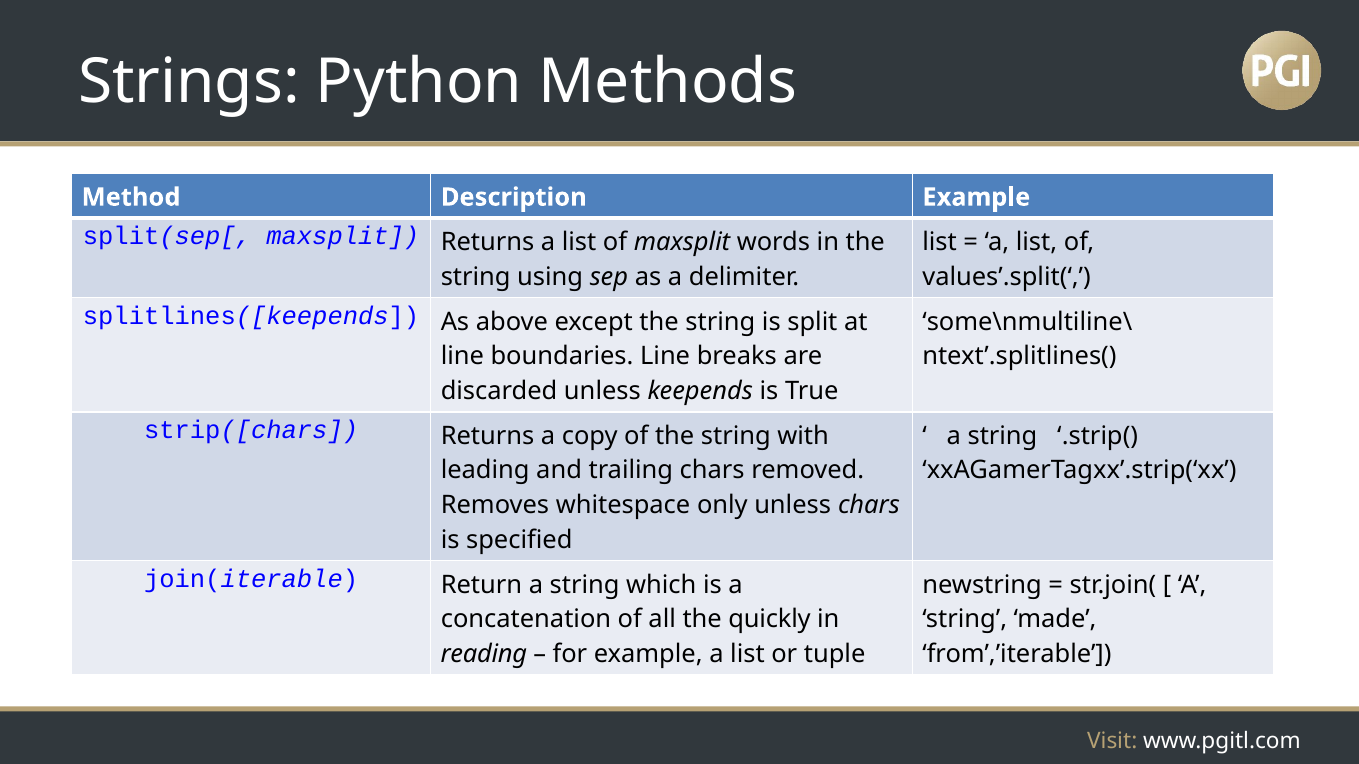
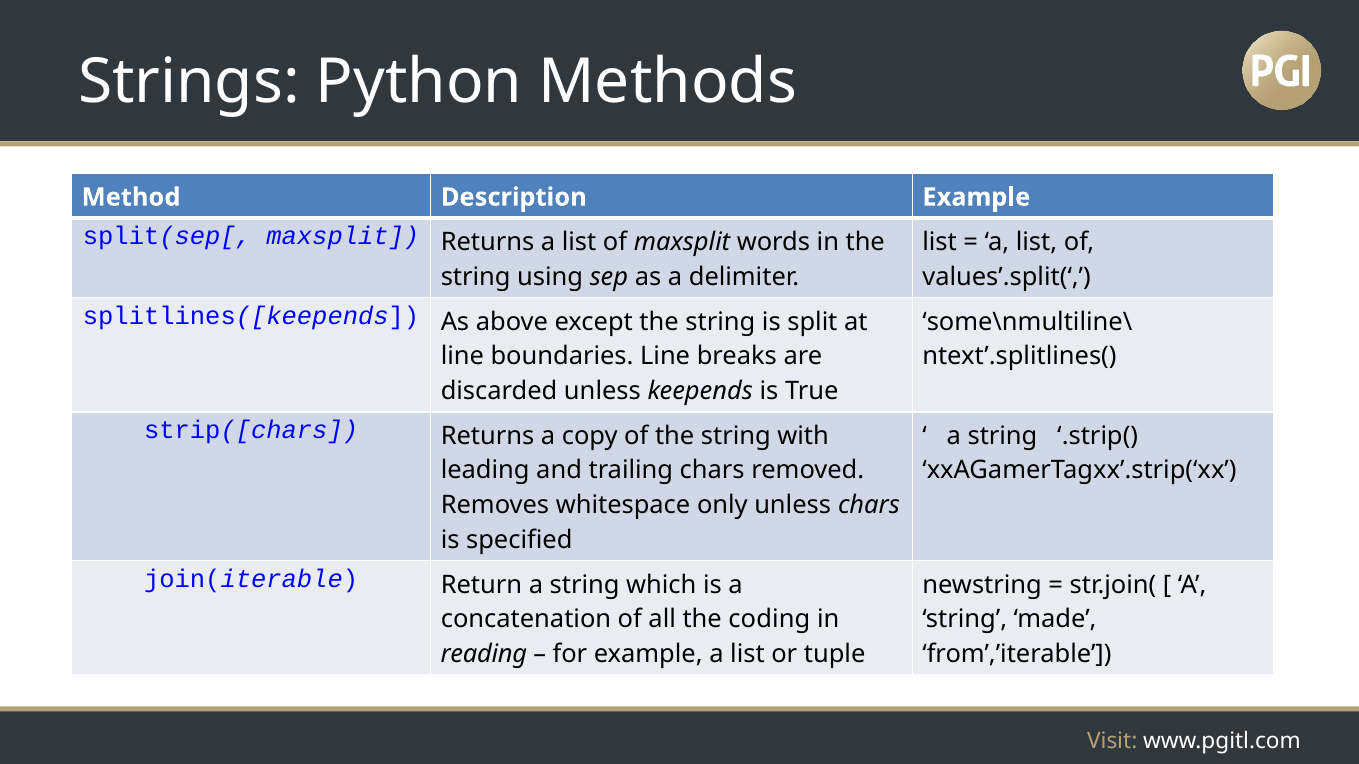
quickly: quickly -> coding
